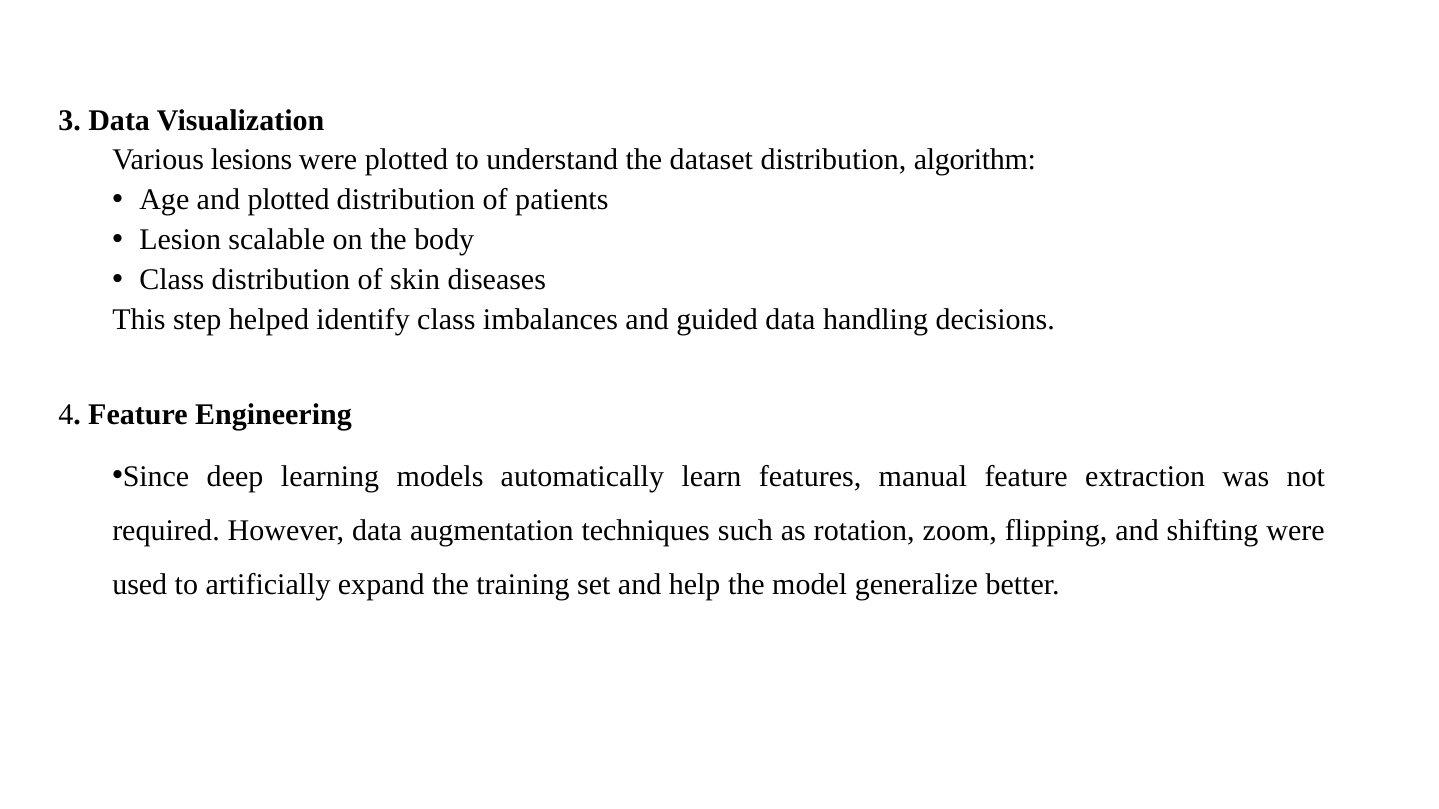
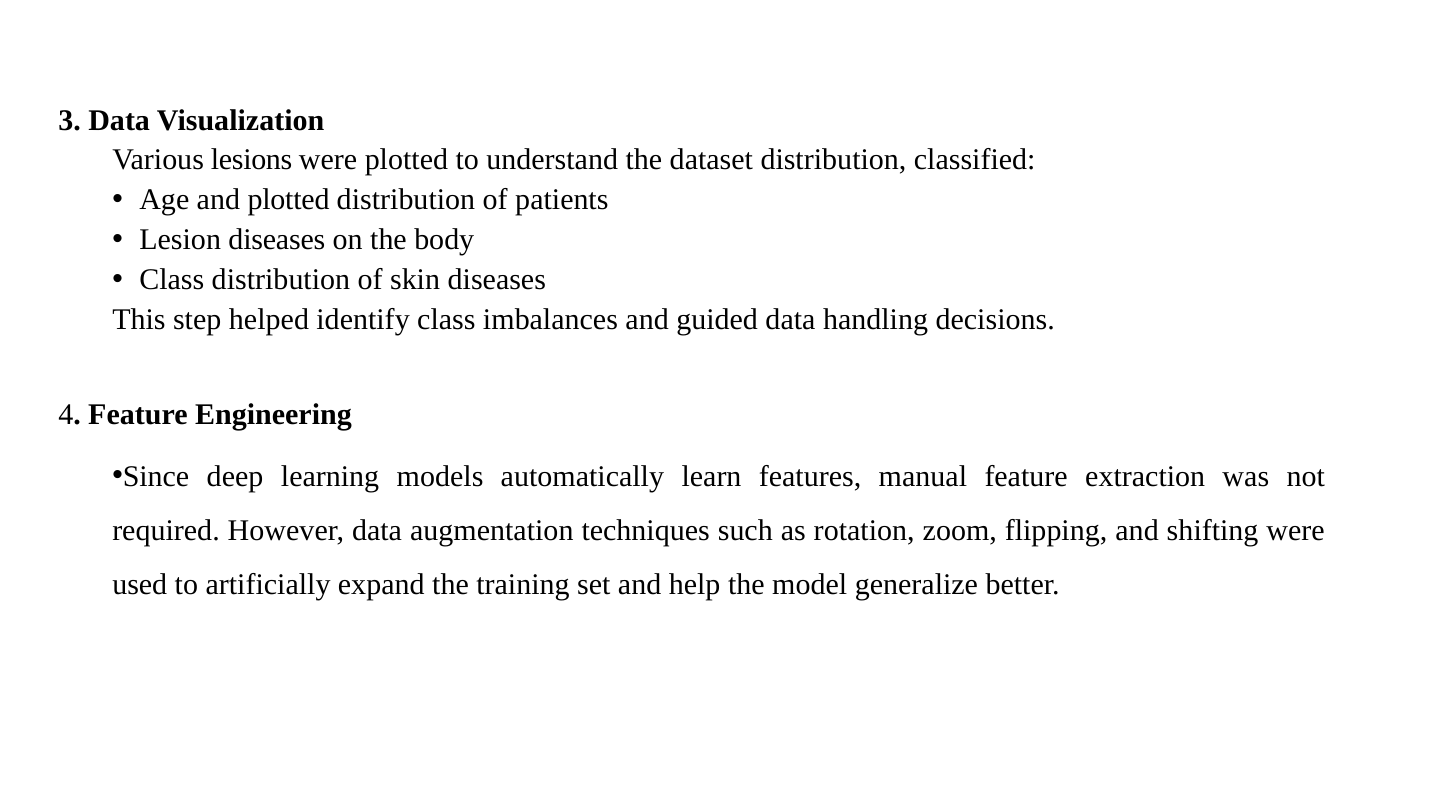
algorithm: algorithm -> classified
Lesion scalable: scalable -> diseases
